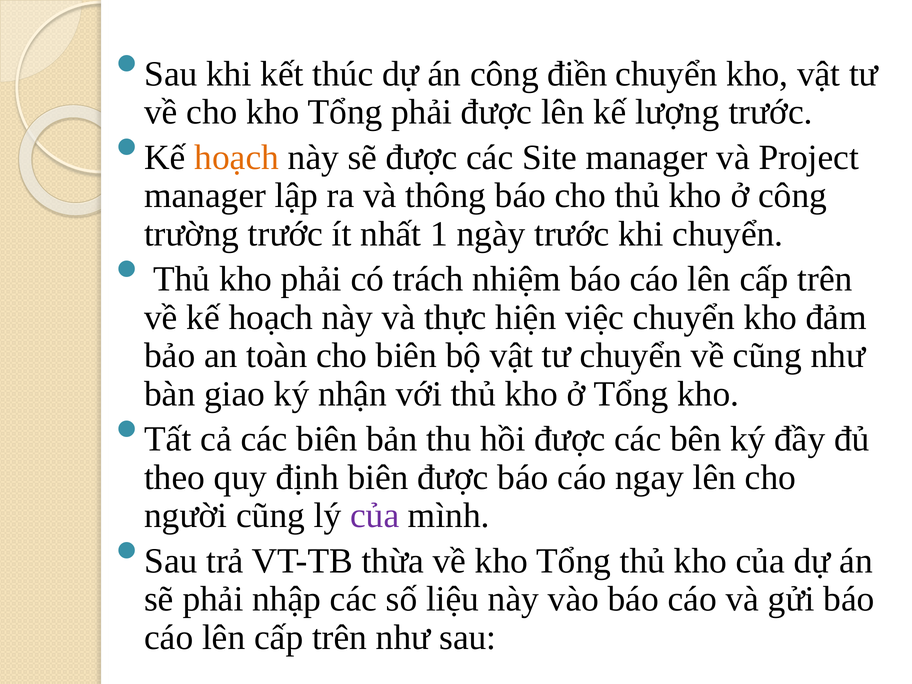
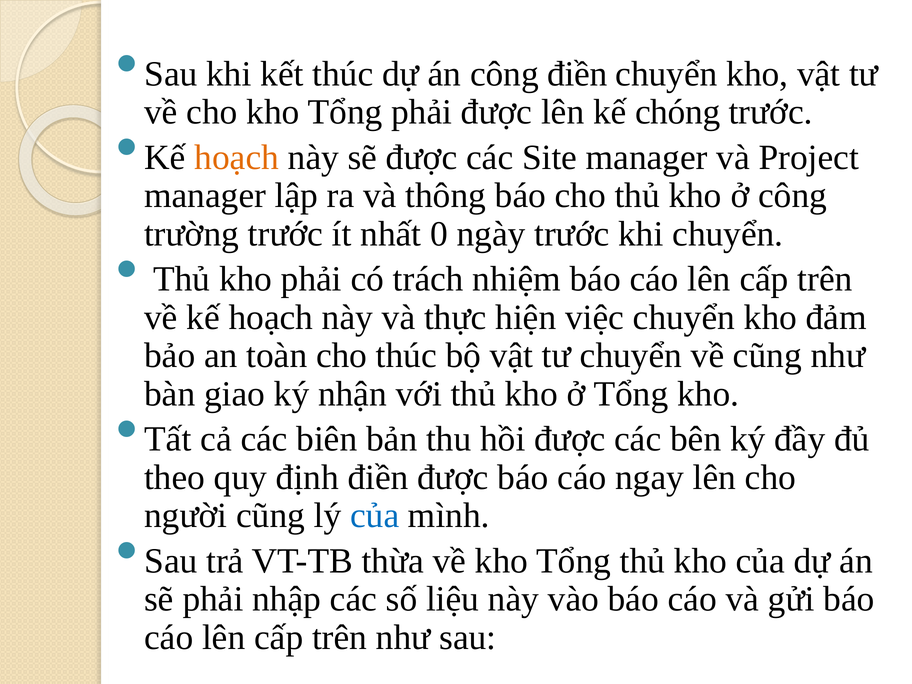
lượng: lượng -> chóng
1: 1 -> 0
cho biên: biên -> thúc
định biên: biên -> điền
của at (375, 516) colour: purple -> blue
